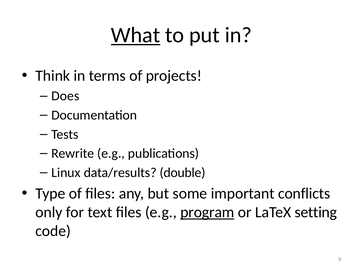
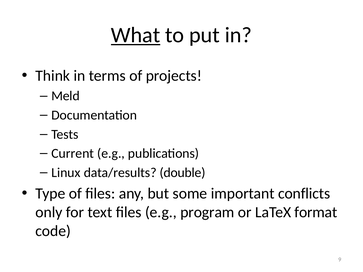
Does: Does -> Meld
Rewrite: Rewrite -> Current
program underline: present -> none
setting: setting -> format
